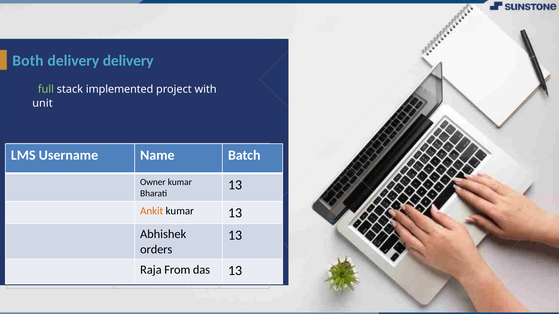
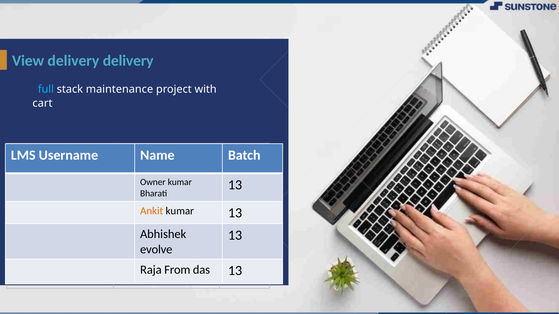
Both: Both -> View
full colour: light green -> light blue
implemented: implemented -> maintenance
unit: unit -> cart
orders: orders -> evolve
